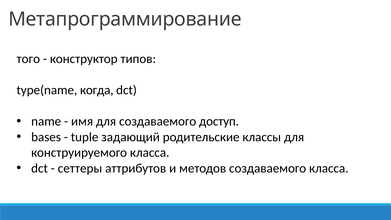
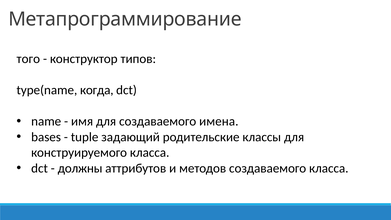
доступ: доступ -> имена
сеттеры: сеттеры -> должны
